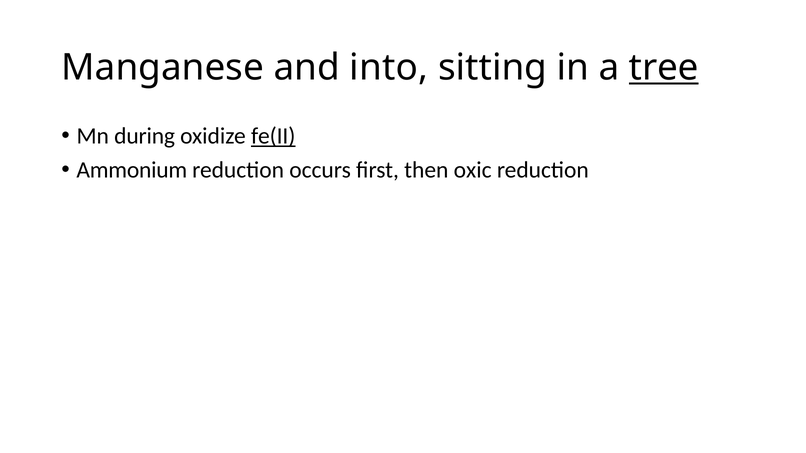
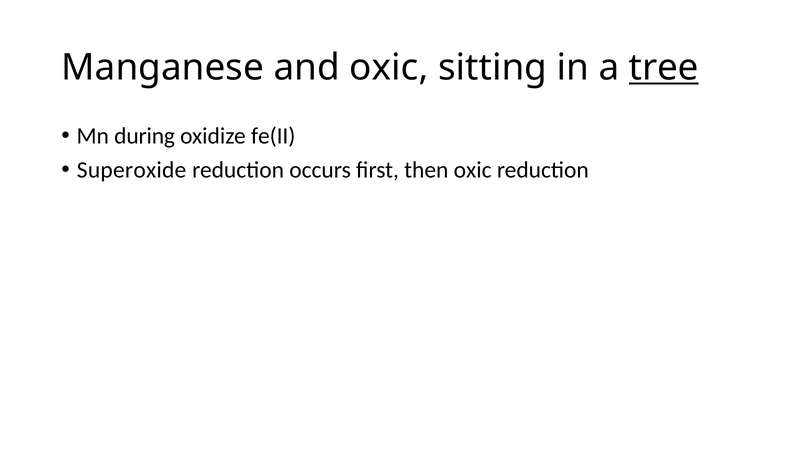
and into: into -> oxic
fe(II underline: present -> none
Ammonium: Ammonium -> Superoxide
